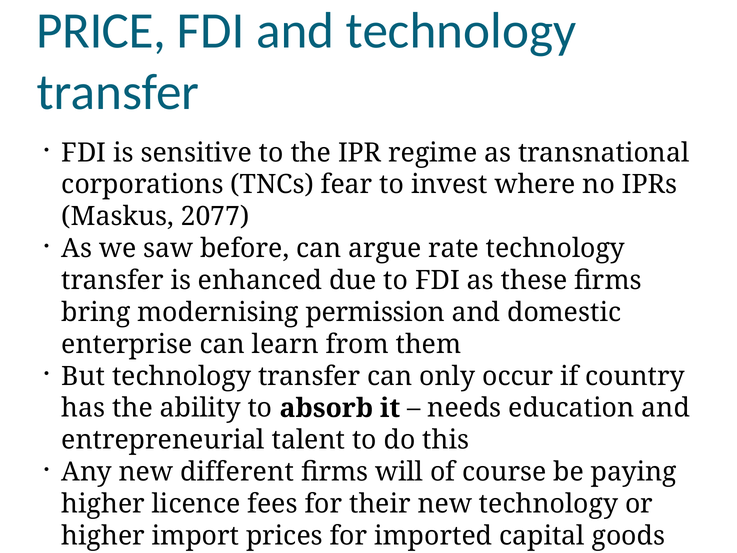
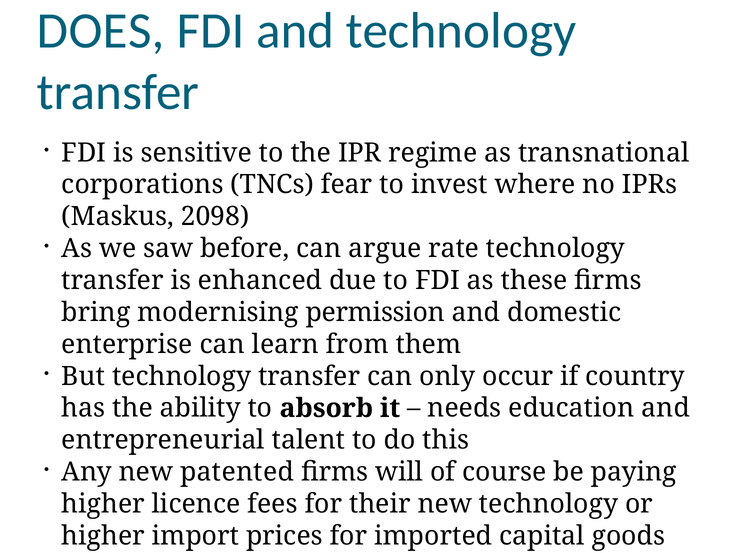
PRICE: PRICE -> DOES
2077: 2077 -> 2098
different: different -> patented
